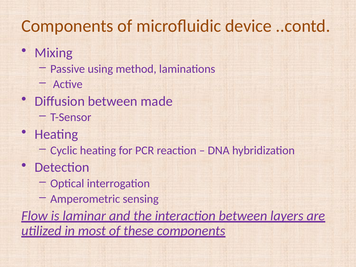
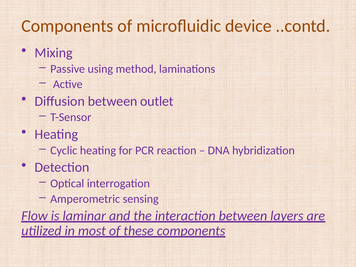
made: made -> outlet
